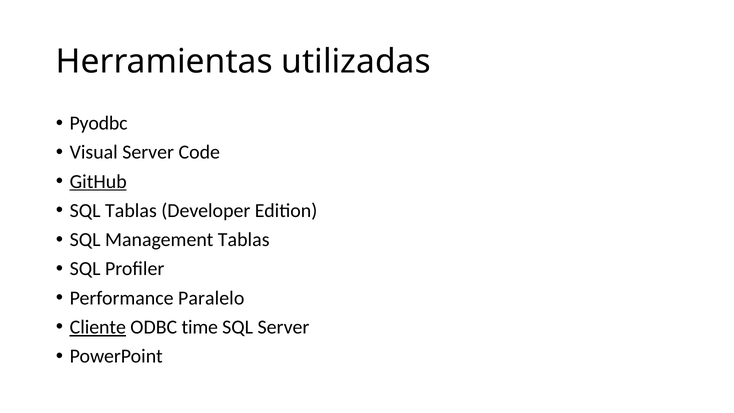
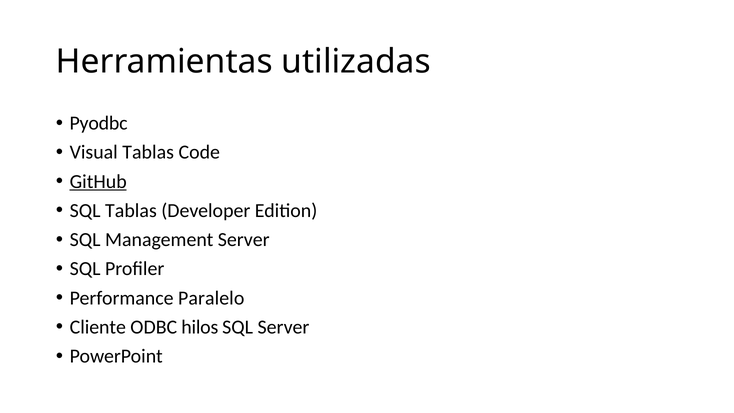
Visual Server: Server -> Tablas
Management Tablas: Tablas -> Server
Cliente underline: present -> none
time: time -> hilos
